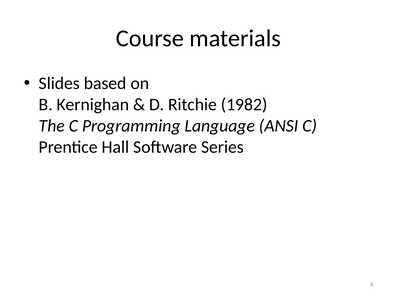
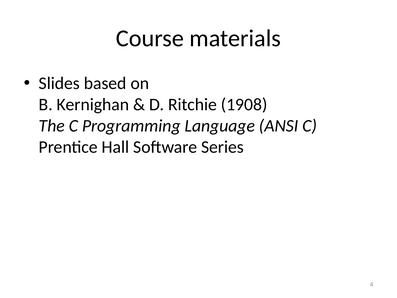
1982: 1982 -> 1908
